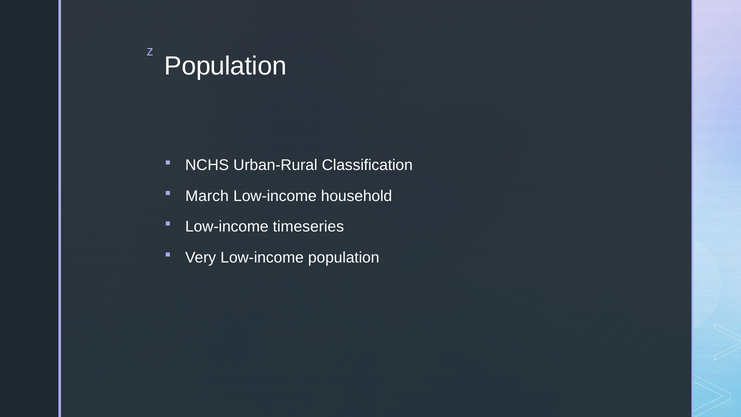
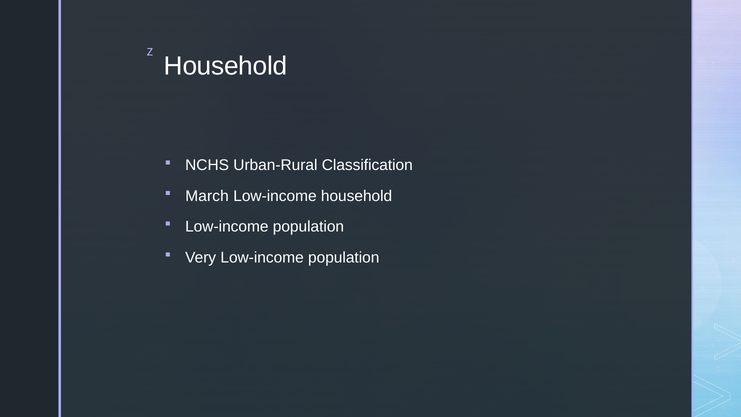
Population at (225, 66): Population -> Household
timeseries at (308, 227): timeseries -> population
